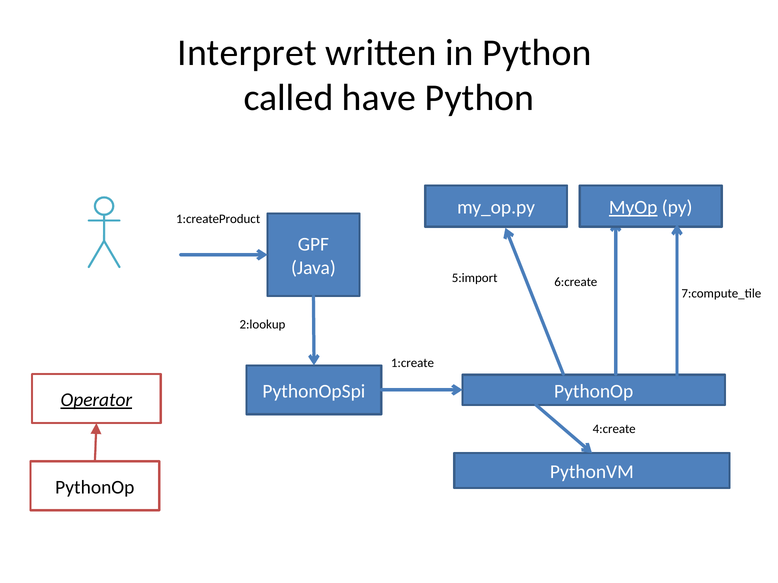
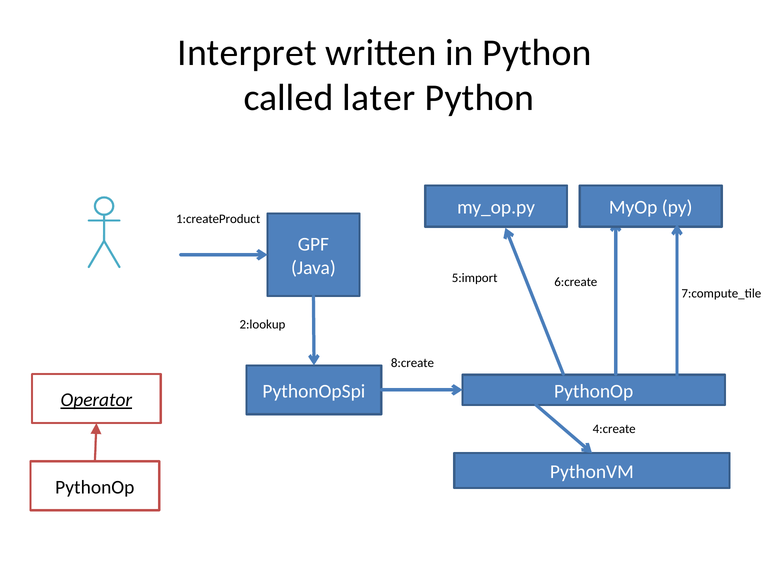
have: have -> later
MyOp underline: present -> none
1:create: 1:create -> 8:create
